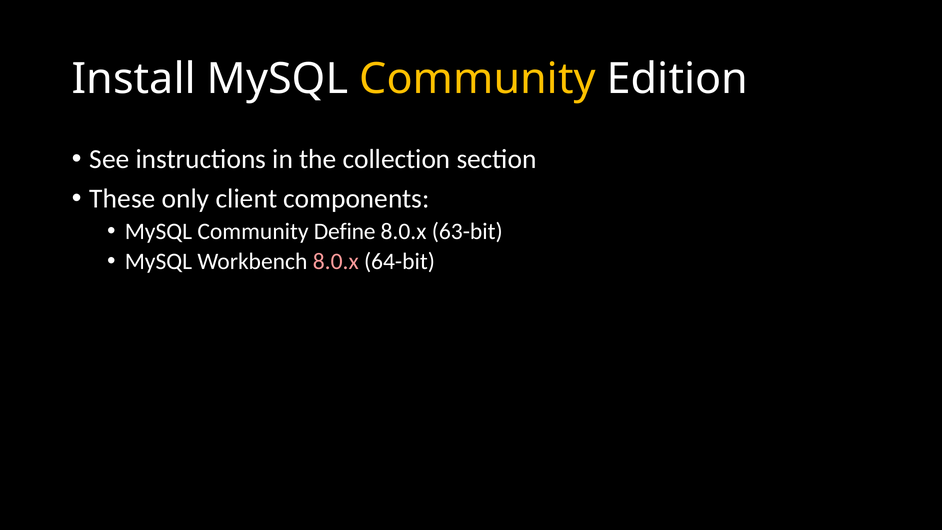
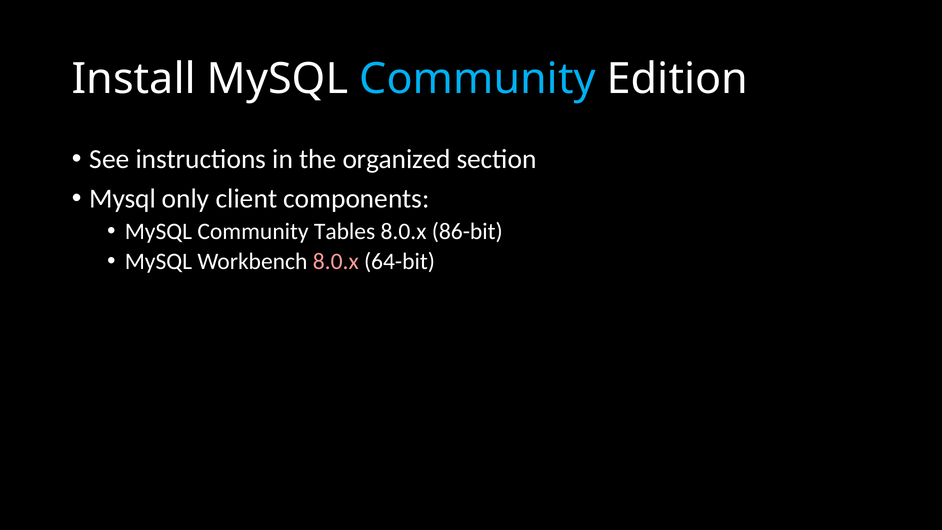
Community at (478, 79) colour: yellow -> light blue
collection: collection -> organized
These at (123, 199): These -> Mysql
Define: Define -> Tables
63-bit: 63-bit -> 86-bit
